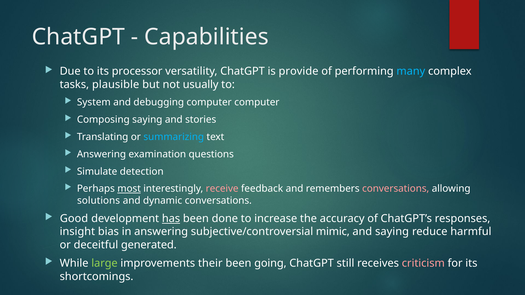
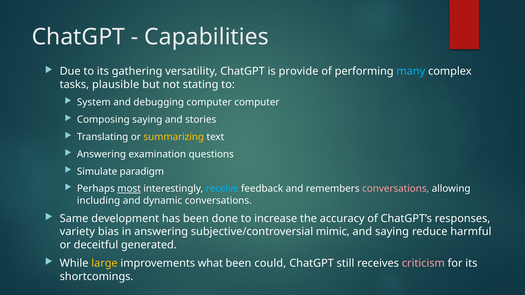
processor: processor -> gathering
usually: usually -> stating
summarizing colour: light blue -> yellow
detection: detection -> paradigm
receive colour: pink -> light blue
solutions: solutions -> including
Good: Good -> Same
has underline: present -> none
insight: insight -> variety
large colour: light green -> yellow
their: their -> what
going: going -> could
